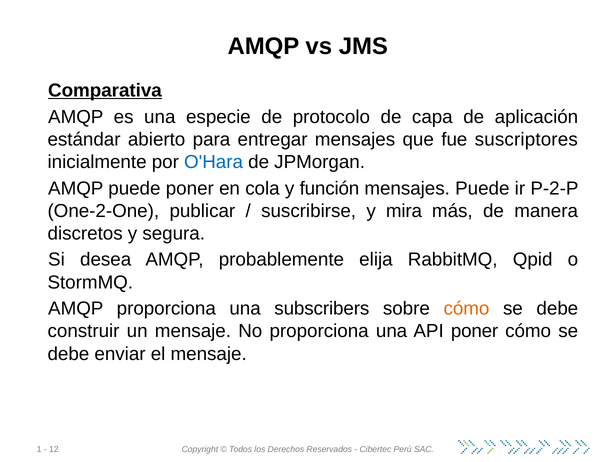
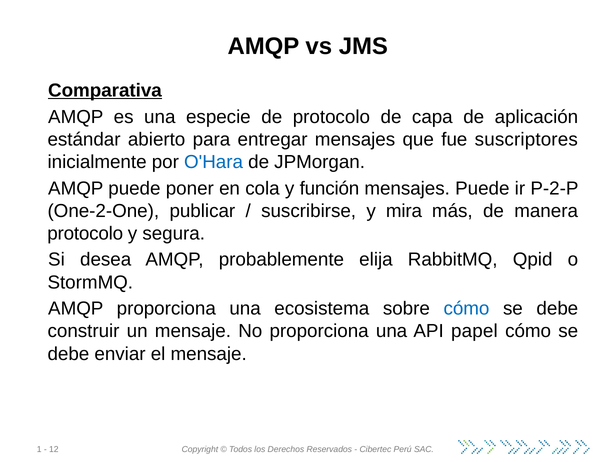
discretos at (85, 233): discretos -> protocolo
subscribers: subscribers -> ecosistema
cómo at (466, 309) colour: orange -> blue
API poner: poner -> papel
